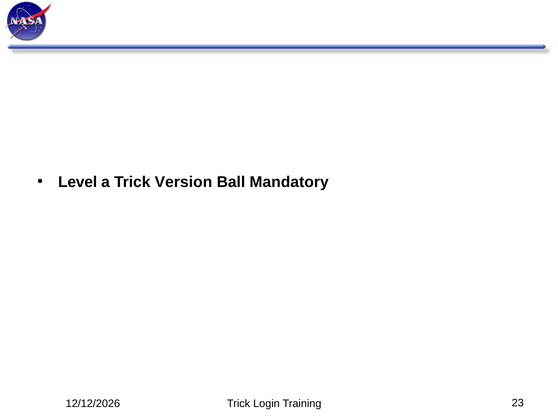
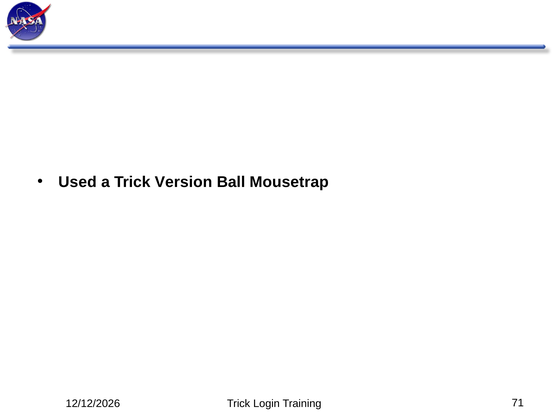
Level: Level -> Used
Mandatory: Mandatory -> Mousetrap
23: 23 -> 71
